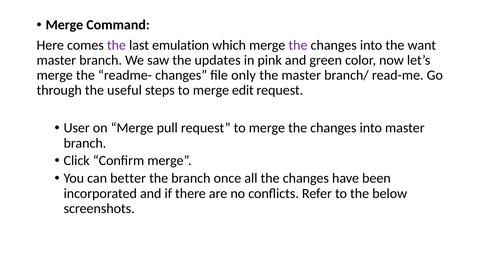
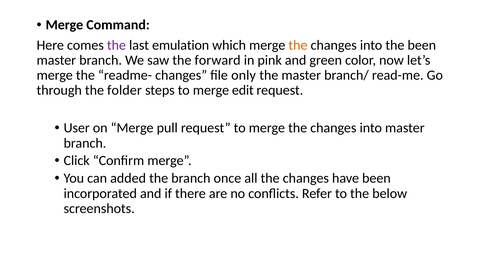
the at (298, 45) colour: purple -> orange
the want: want -> been
updates: updates -> forward
useful: useful -> folder
better: better -> added
